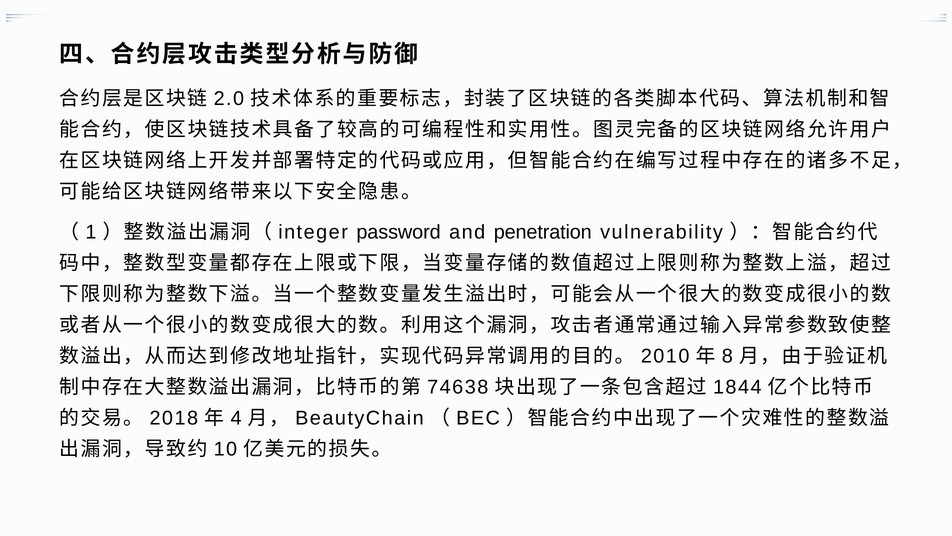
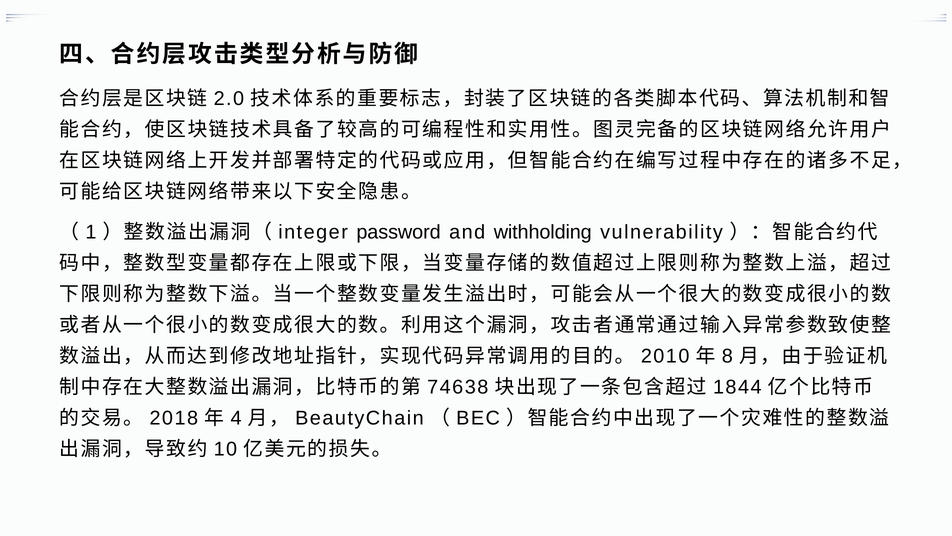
penetration: penetration -> withholding
